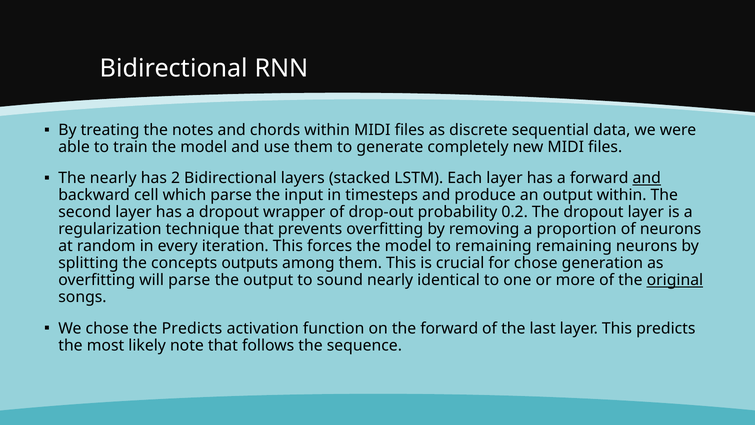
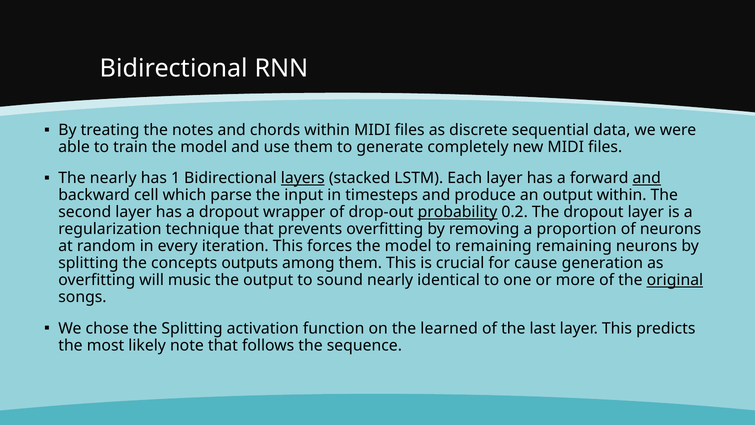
2: 2 -> 1
layers underline: none -> present
probability underline: none -> present
for chose: chose -> cause
will parse: parse -> music
the Predicts: Predicts -> Splitting
the forward: forward -> learned
